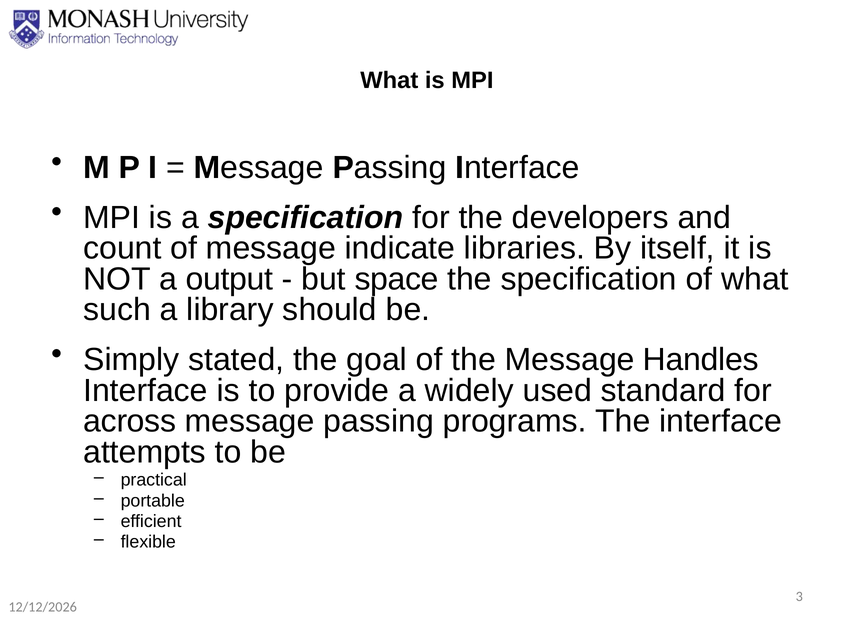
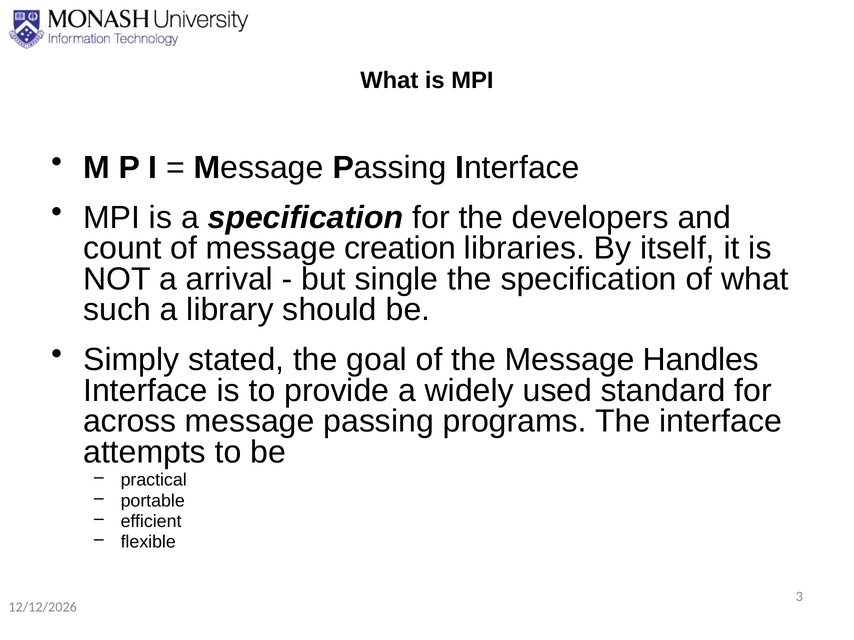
indicate: indicate -> creation
output: output -> arrival
space: space -> single
